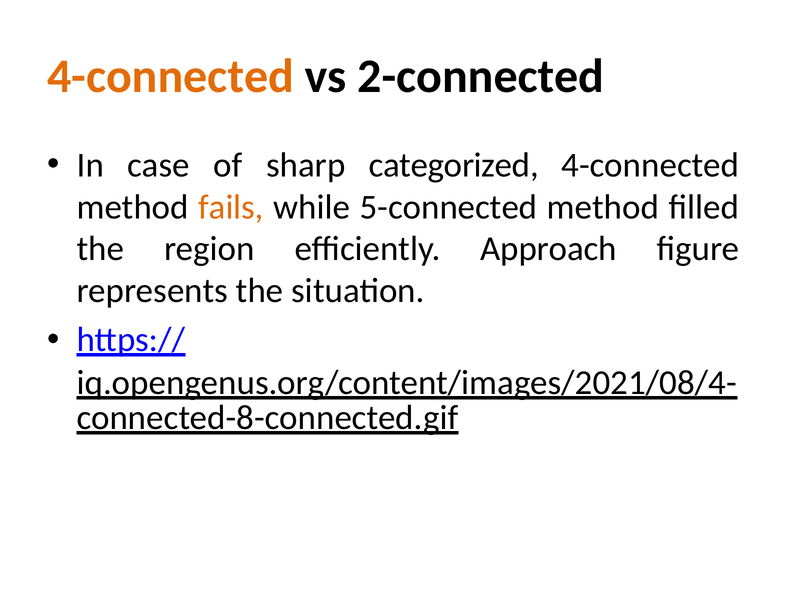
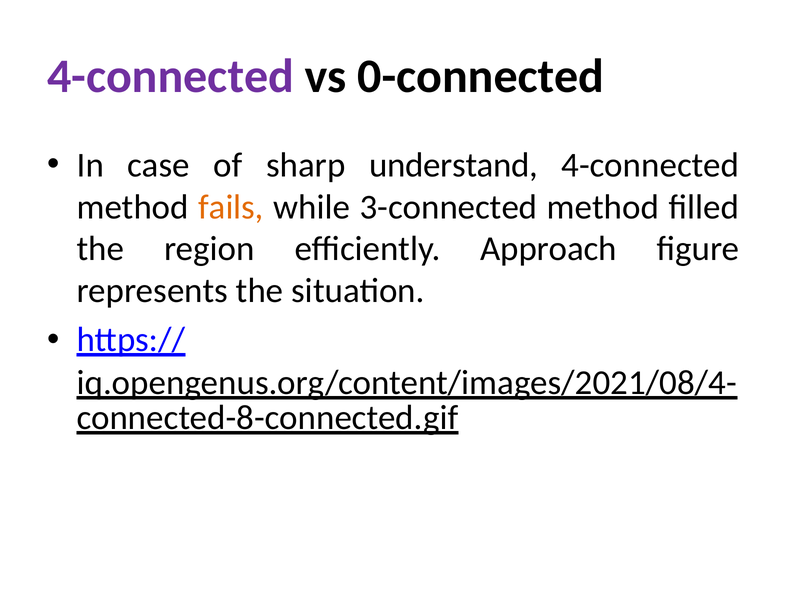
4-connected at (171, 76) colour: orange -> purple
2-connected: 2-connected -> 0-connected
categorized: categorized -> understand
5-connected: 5-connected -> 3-connected
